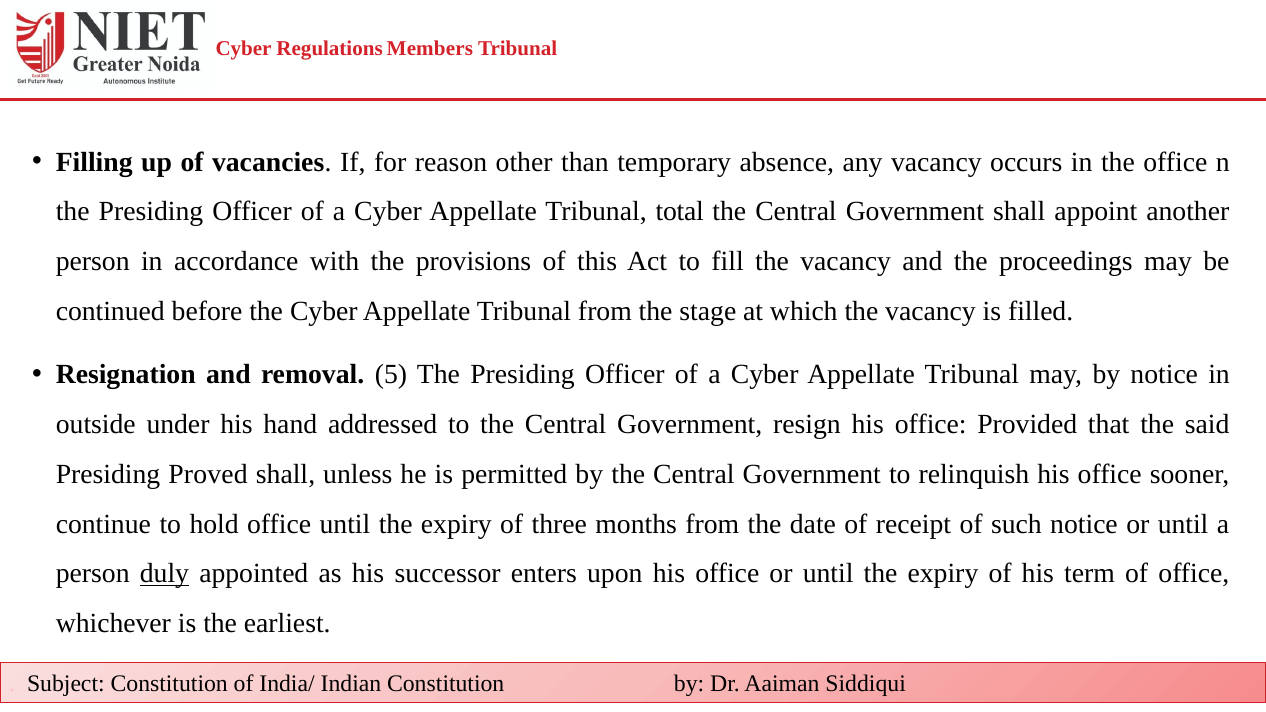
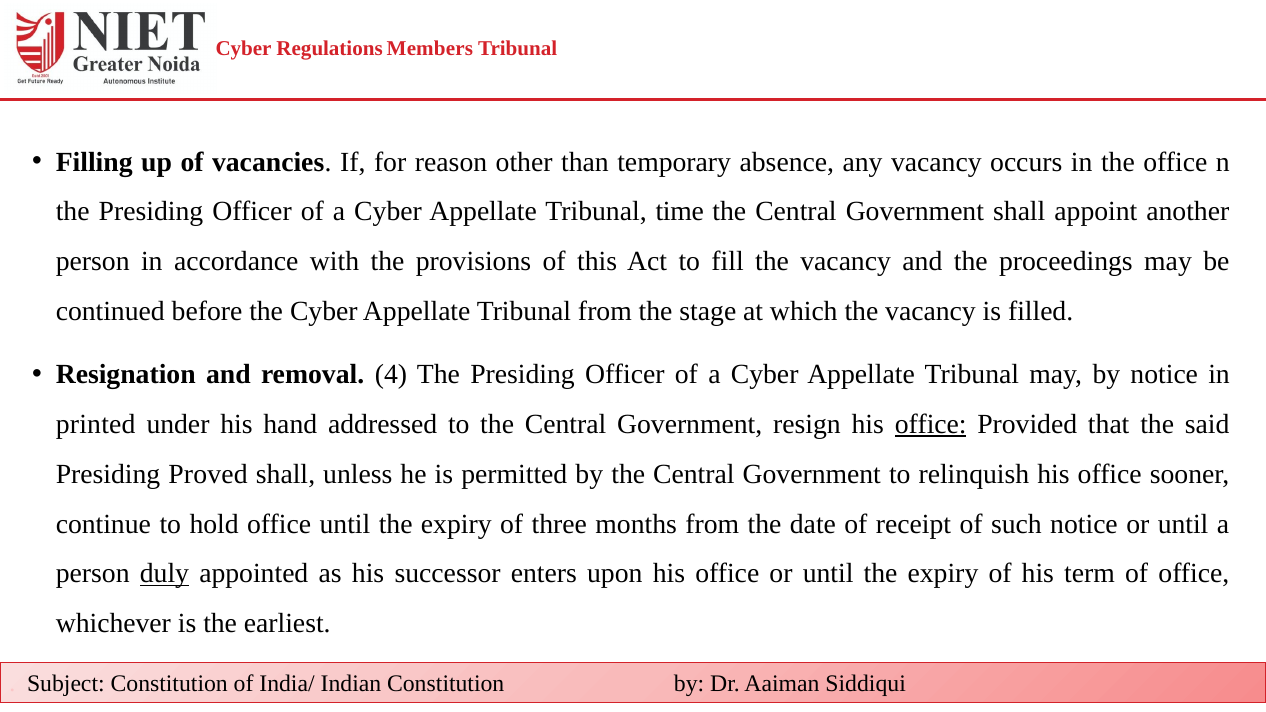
total: total -> time
5: 5 -> 4
outside: outside -> printed
office at (931, 424) underline: none -> present
